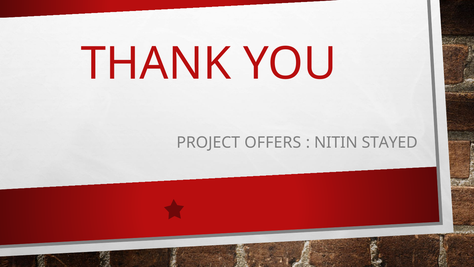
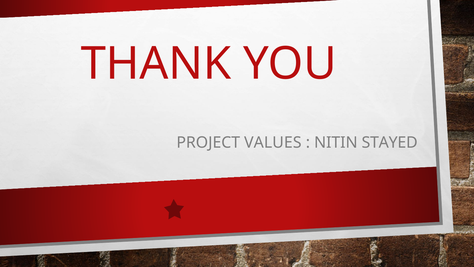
OFFERS: OFFERS -> VALUES
